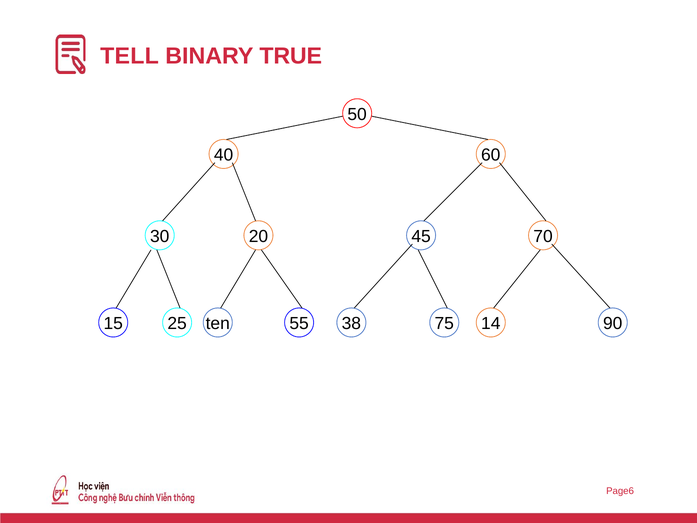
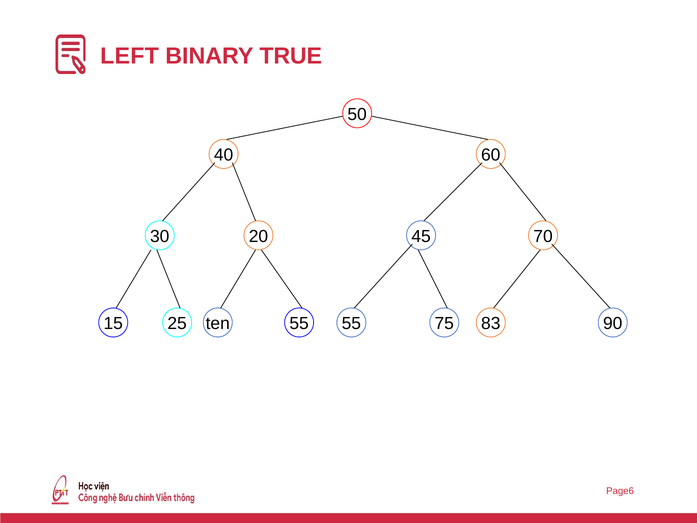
TELL: TELL -> LEFT
ten 38: 38 -> 55
14: 14 -> 83
